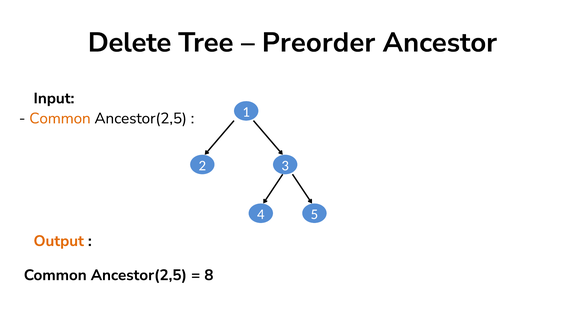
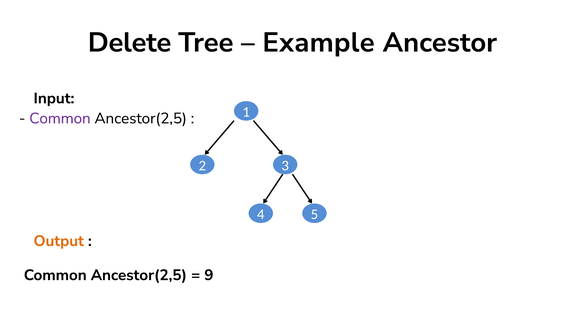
Preorder: Preorder -> Example
Common at (60, 118) colour: orange -> purple
8: 8 -> 9
